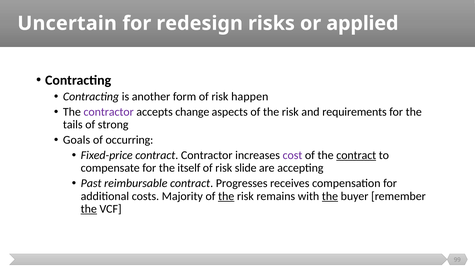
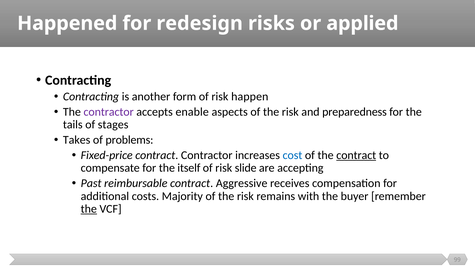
Uncertain: Uncertain -> Happened
change: change -> enable
requirements: requirements -> preparedness
strong: strong -> stages
Goals: Goals -> Takes
occurring: occurring -> problems
cost colour: purple -> blue
Progresses: Progresses -> Aggressive
the at (226, 196) underline: present -> none
the at (330, 196) underline: present -> none
